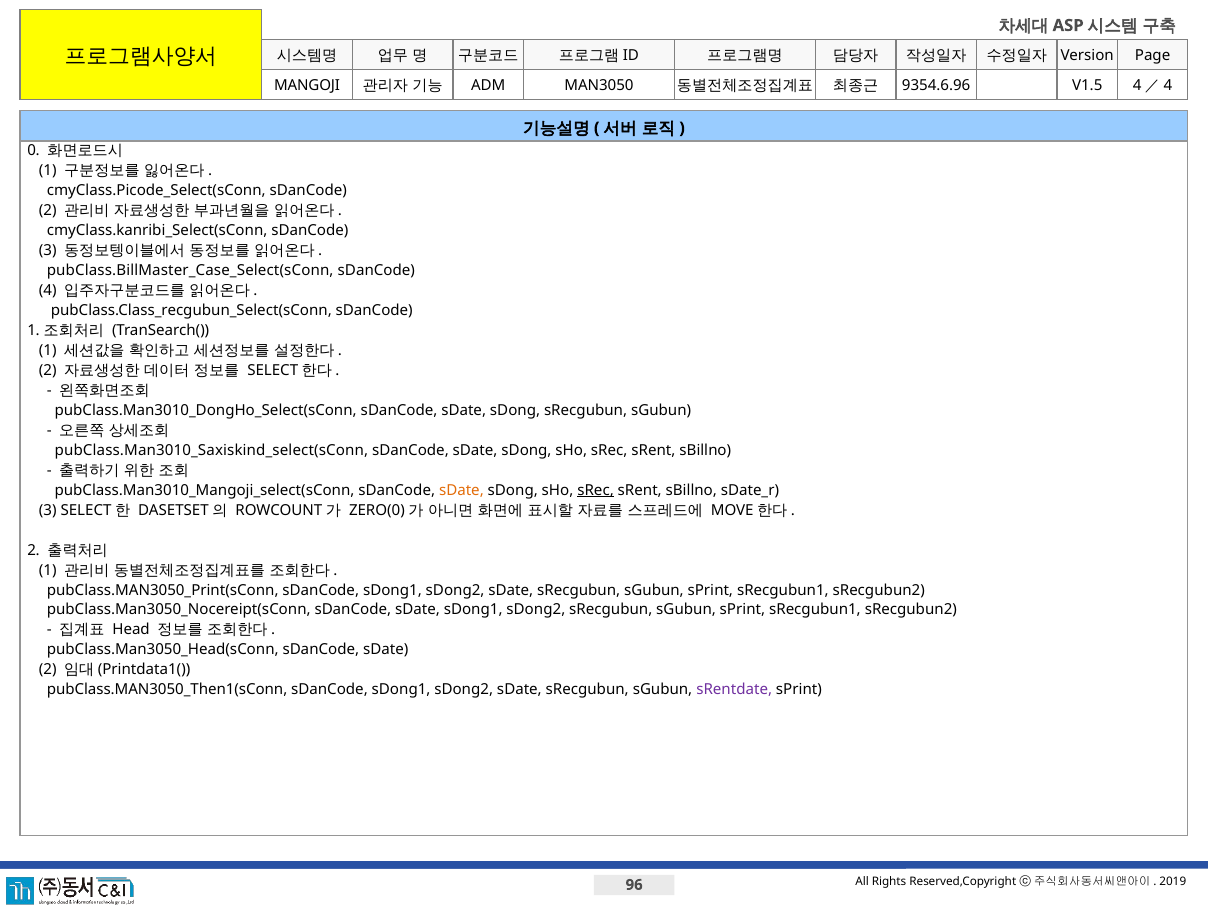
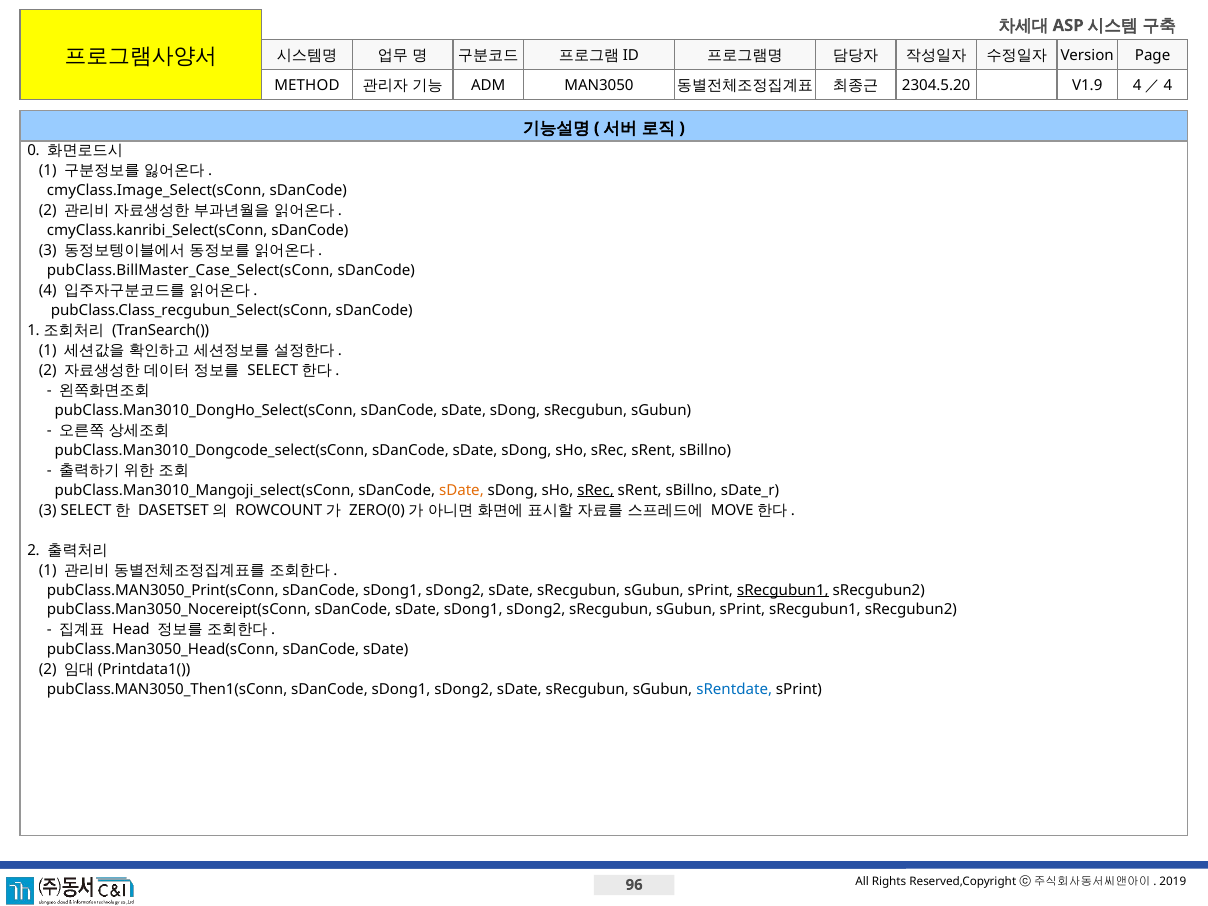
9354.6.96: 9354.6.96 -> 2304.5.20
V1.5: V1.5 -> V1.9
MANGOJI: MANGOJI -> METHOD
cmyClass.Picode_Select(sConn: cmyClass.Picode_Select(sConn -> cmyClass.Image_Select(sConn
pubClass.Man3010_Saxiskind_select(sConn: pubClass.Man3010_Saxiskind_select(sConn -> pubClass.Man3010_Dongcode_select(sConn
sRecgubun1 at (783, 590) underline: none -> present
sRentdate colour: purple -> blue
